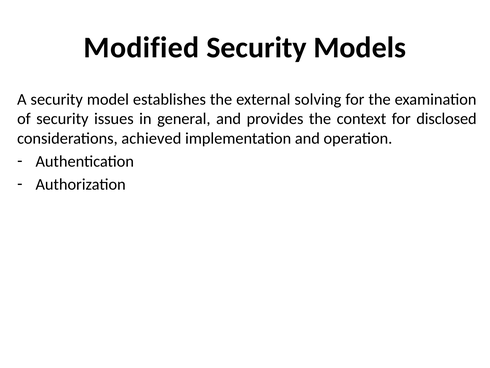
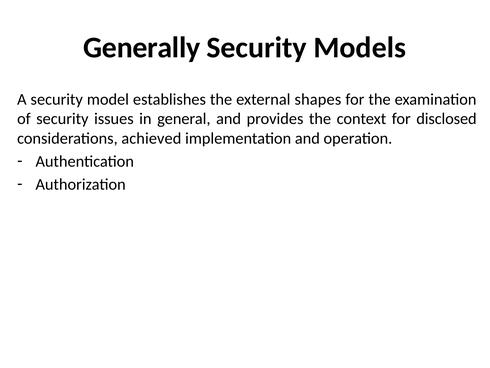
Modified: Modified -> Generally
solving: solving -> shapes
